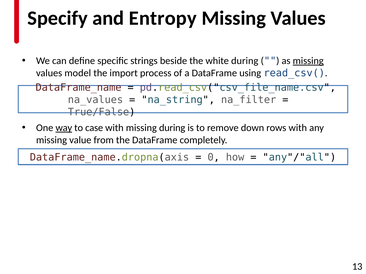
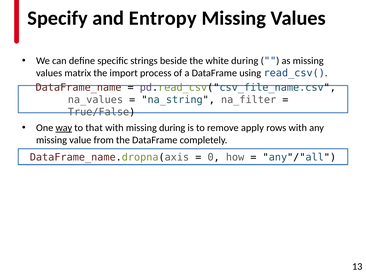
missing at (308, 61) underline: present -> none
model: model -> matrix
case: case -> that
down: down -> apply
